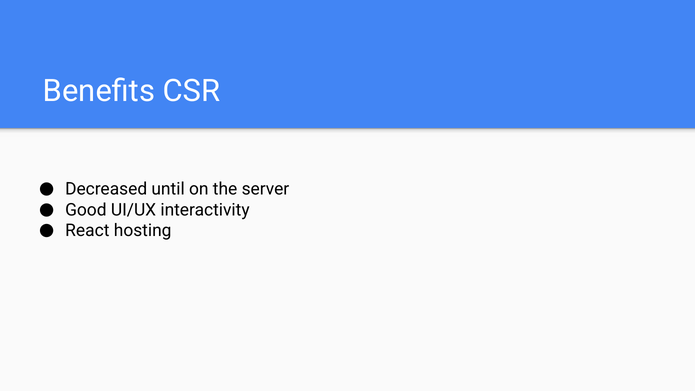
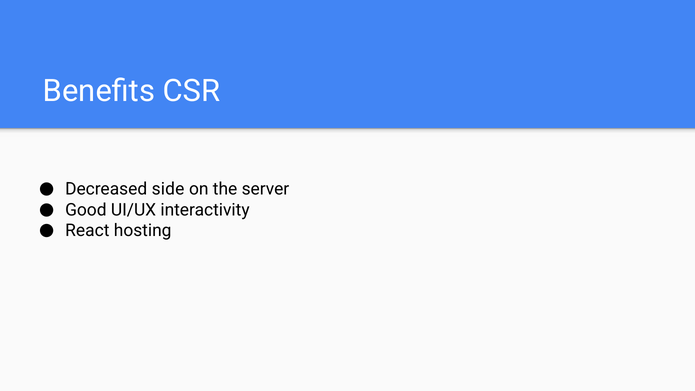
until: until -> side
